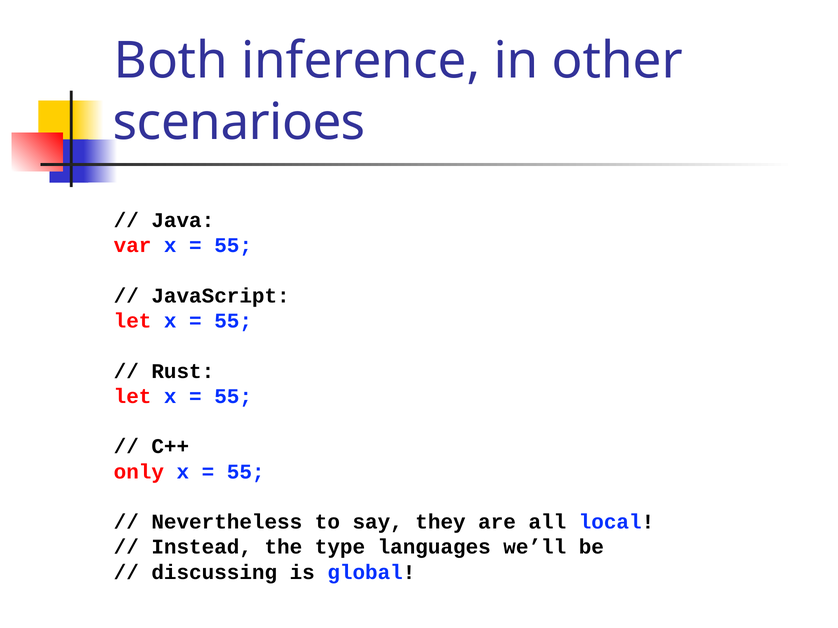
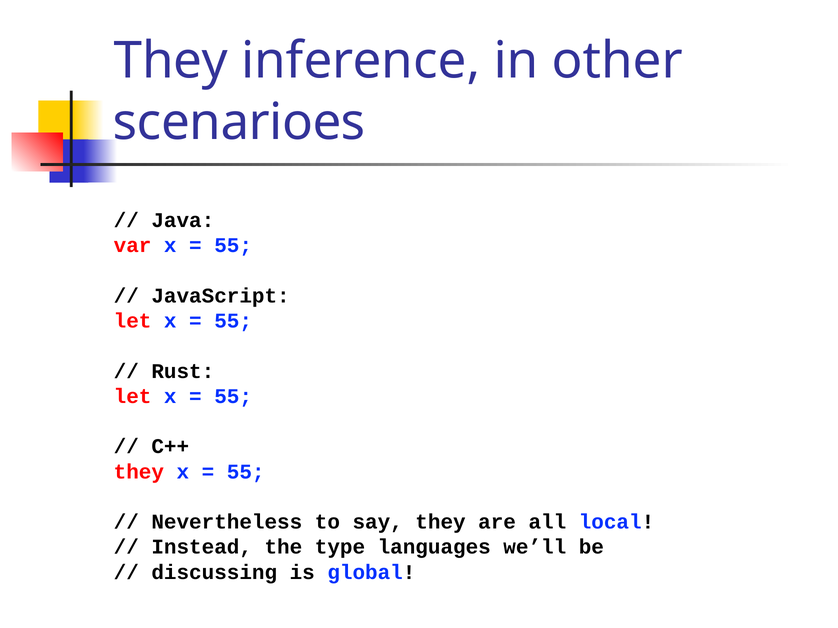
Both at (171, 61): Both -> They
only at (139, 472): only -> they
